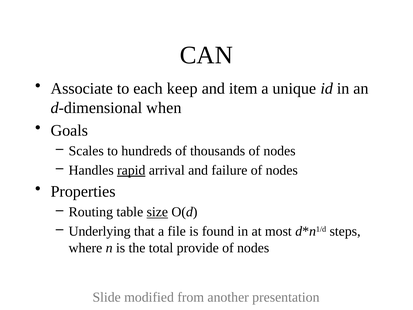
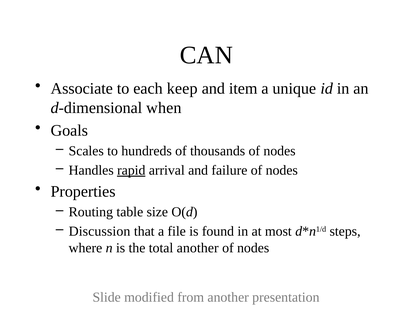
size underline: present -> none
Underlying: Underlying -> Discussion
total provide: provide -> another
